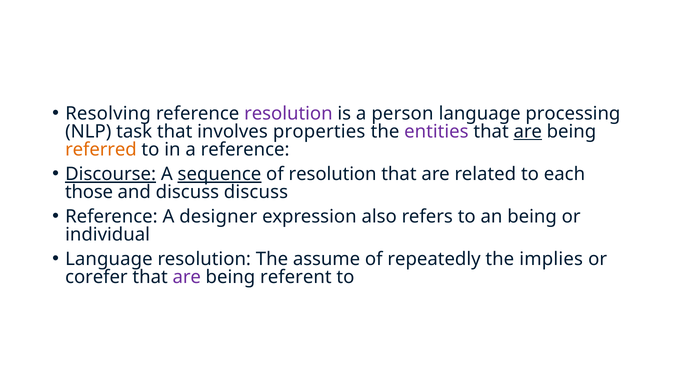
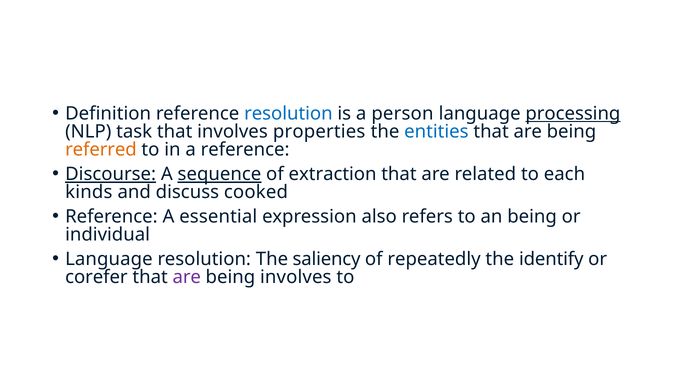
Resolving: Resolving -> Definition
resolution at (288, 114) colour: purple -> blue
processing underline: none -> present
entities colour: purple -> blue
are at (528, 132) underline: present -> none
of resolution: resolution -> extraction
those: those -> kinds
discuss discuss: discuss -> cooked
designer: designer -> essential
assume: assume -> saliency
implies: implies -> identify
being referent: referent -> involves
